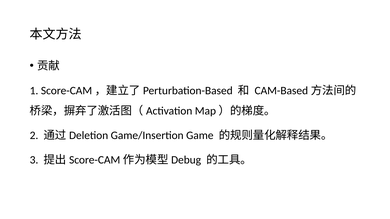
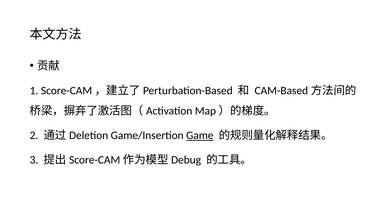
Game underline: none -> present
